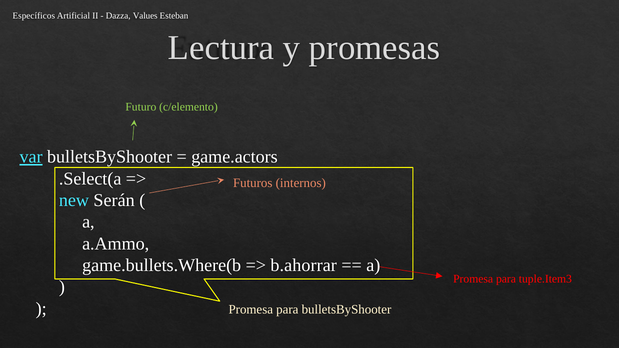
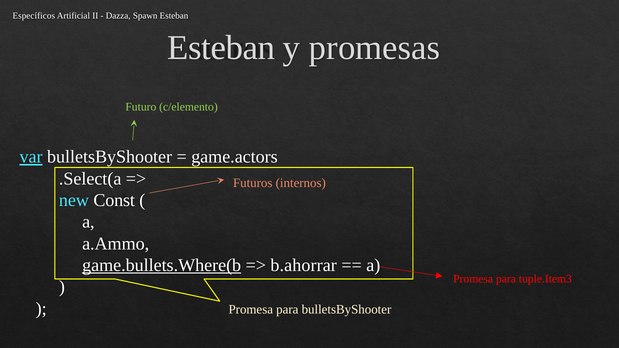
Values: Values -> Spawn
Lectura at (221, 48): Lectura -> Esteban
Serán: Serán -> Const
game.bullets.Where(b underline: none -> present
